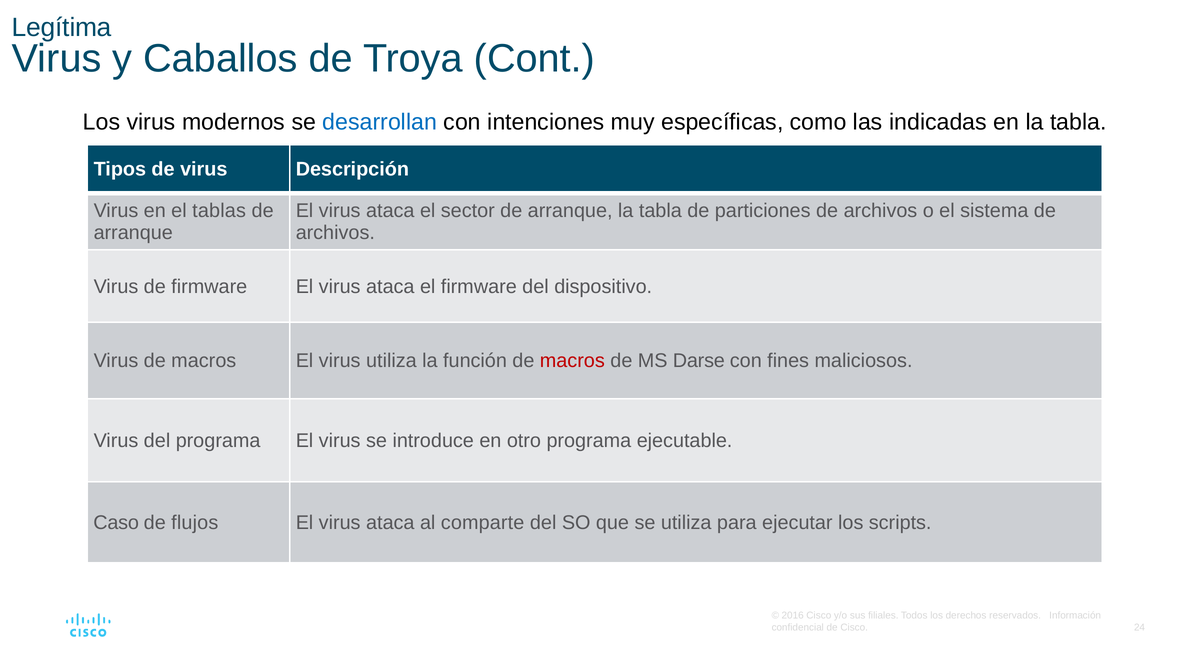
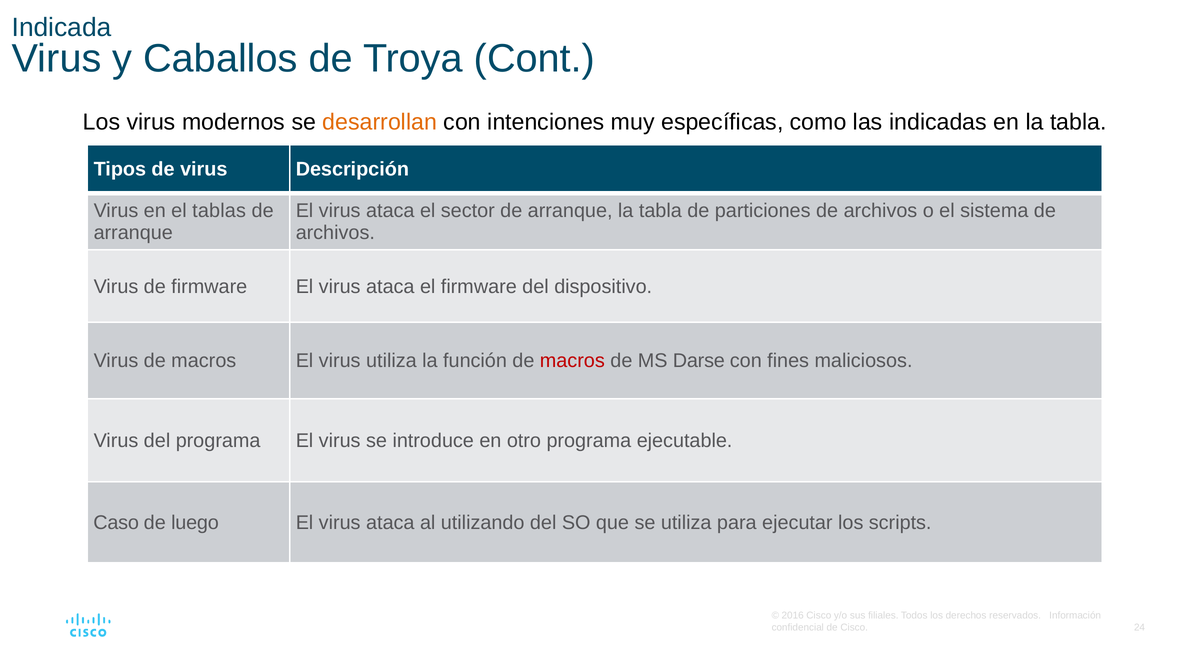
Legítima: Legítima -> Indicada
desarrollan colour: blue -> orange
flujos: flujos -> luego
comparte: comparte -> utilizando
